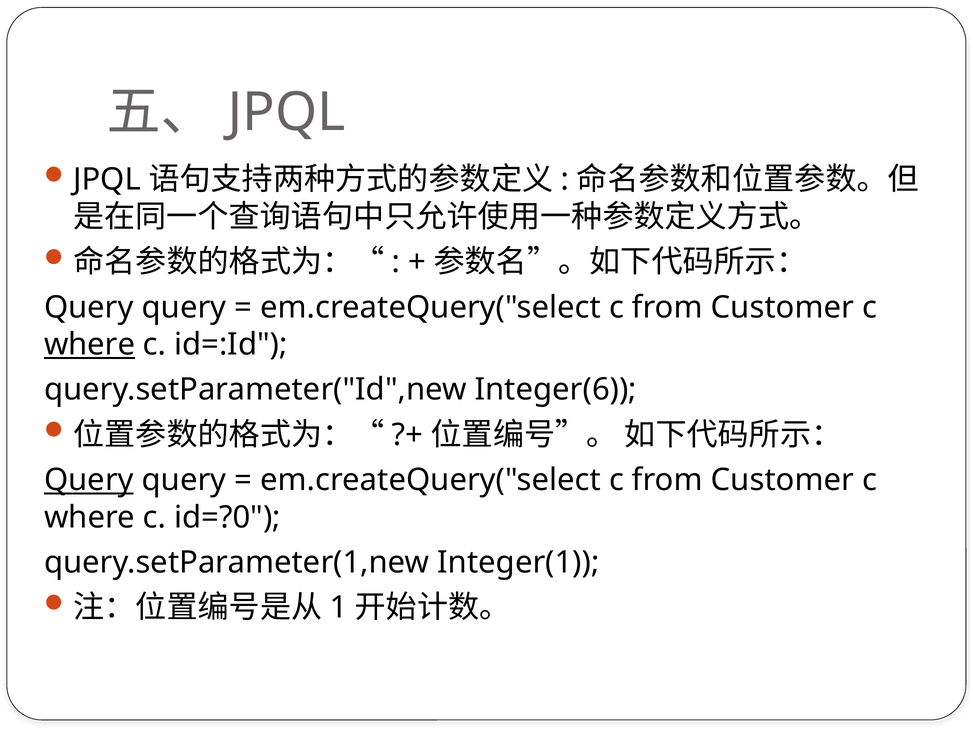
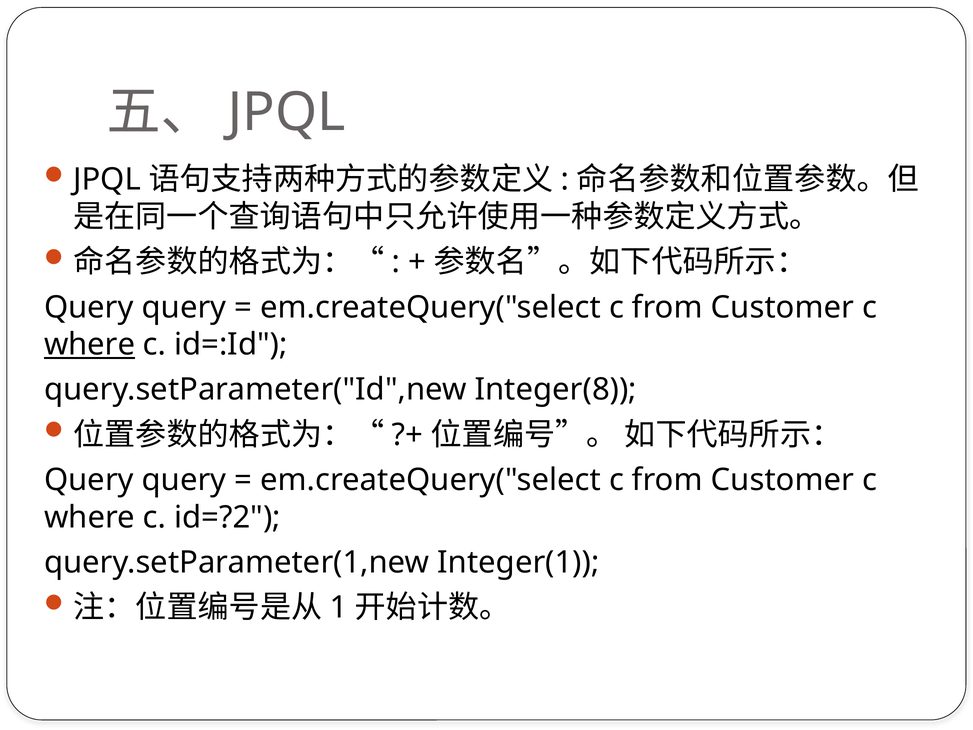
Integer(6: Integer(6 -> Integer(8
Query at (89, 480) underline: present -> none
id=?0: id=?0 -> id=?2
